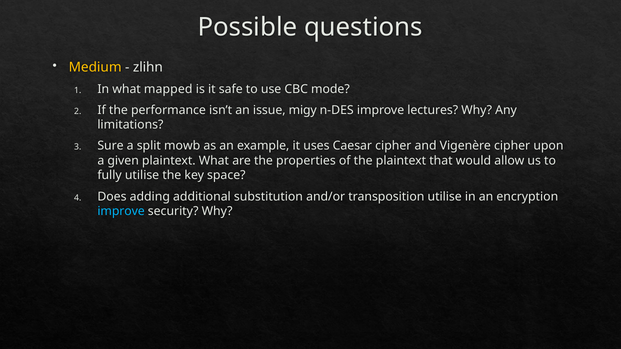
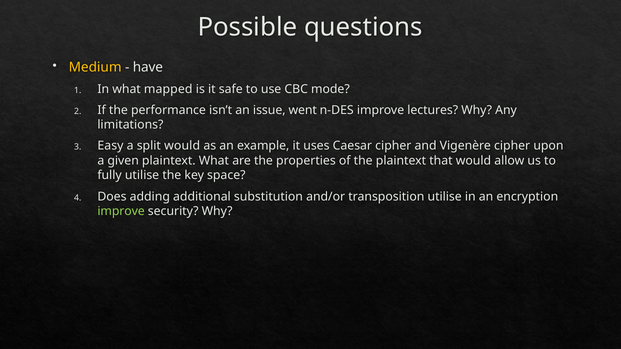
zlihn: zlihn -> have
migy: migy -> went
Sure: Sure -> Easy
split mowb: mowb -> would
improve at (121, 211) colour: light blue -> light green
